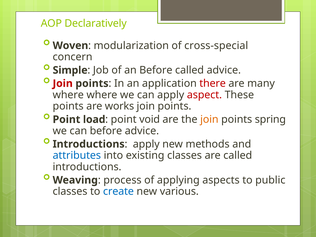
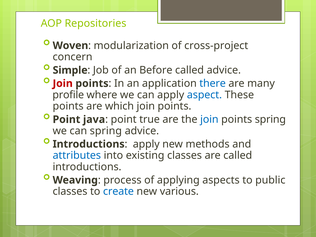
Declaratively: Declaratively -> Repositories
cross-special: cross-special -> cross-project
there colour: red -> blue
where at (68, 95): where -> profile
aspect colour: red -> blue
works: works -> which
load: load -> java
void: void -> true
join at (209, 119) colour: orange -> blue
can before: before -> spring
